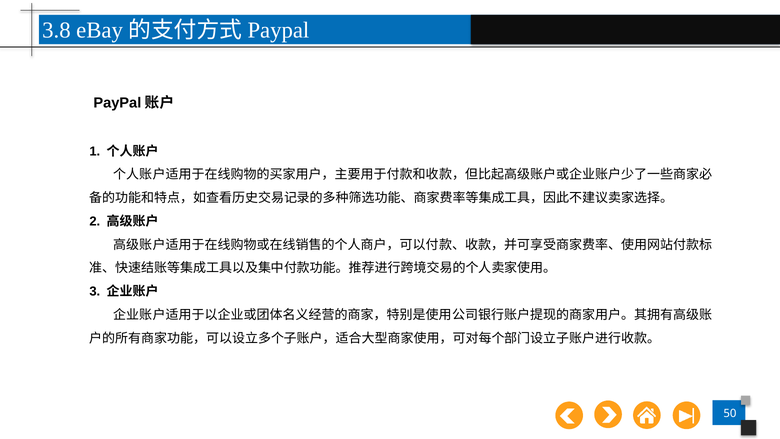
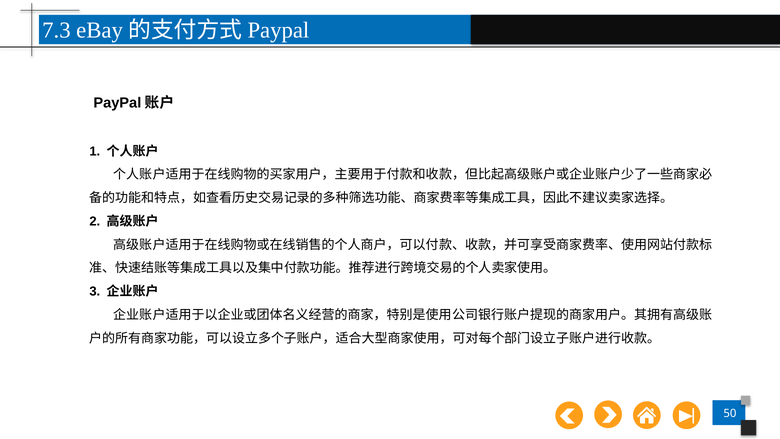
3.8: 3.8 -> 7.3
